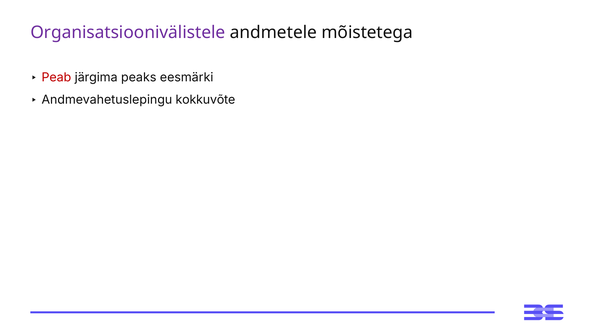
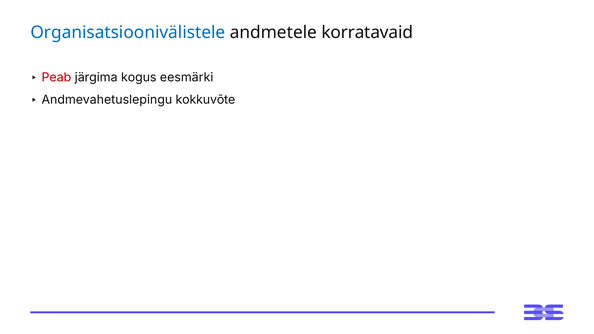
Organisatsioonivälistele colour: purple -> blue
mõistetega: mõistetega -> korratavaid
peaks: peaks -> kogus
